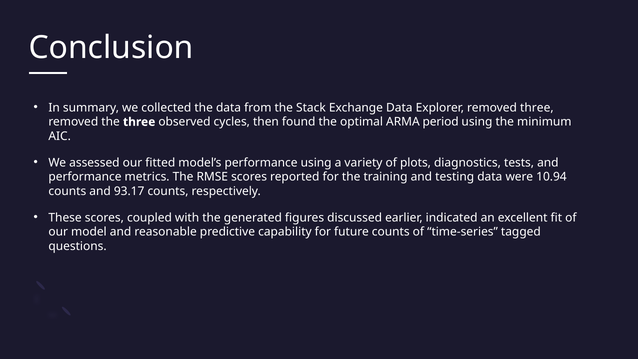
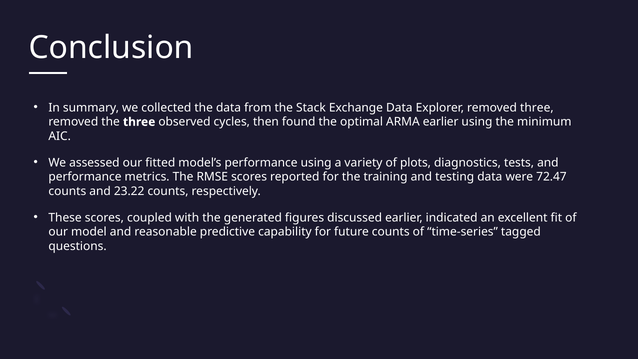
ARMA period: period -> earlier
10.94: 10.94 -> 72.47
93.17: 93.17 -> 23.22
